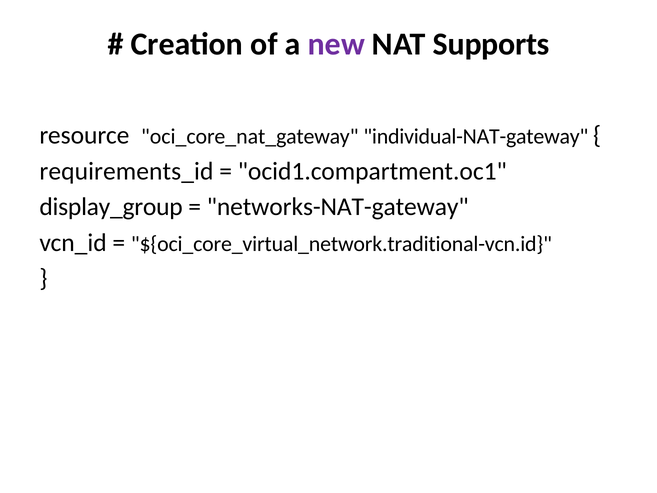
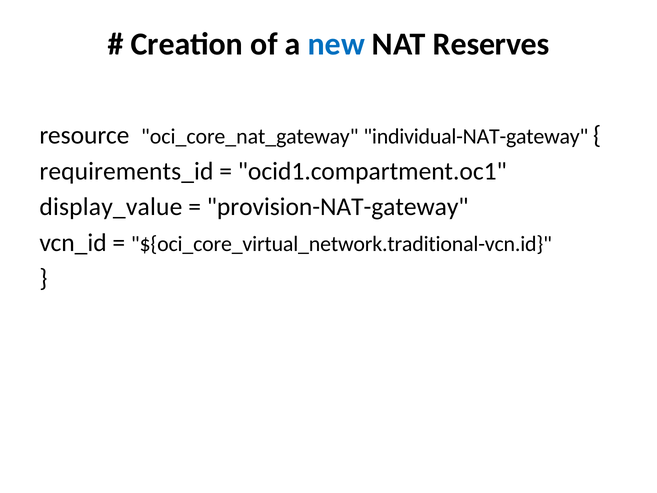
new colour: purple -> blue
Supports: Supports -> Reserves
display_group: display_group -> display_value
networks-NAT-gateway: networks-NAT-gateway -> provision-NAT-gateway
